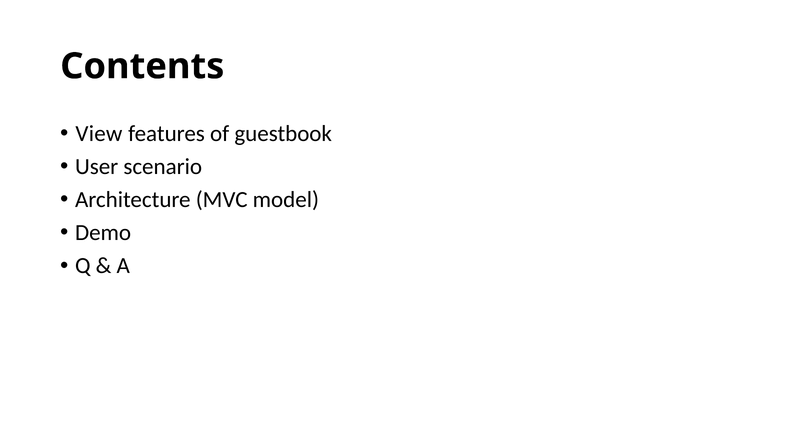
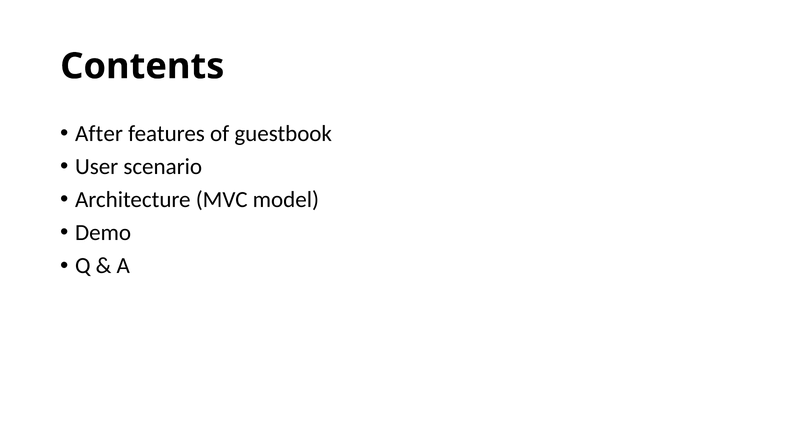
View: View -> After
